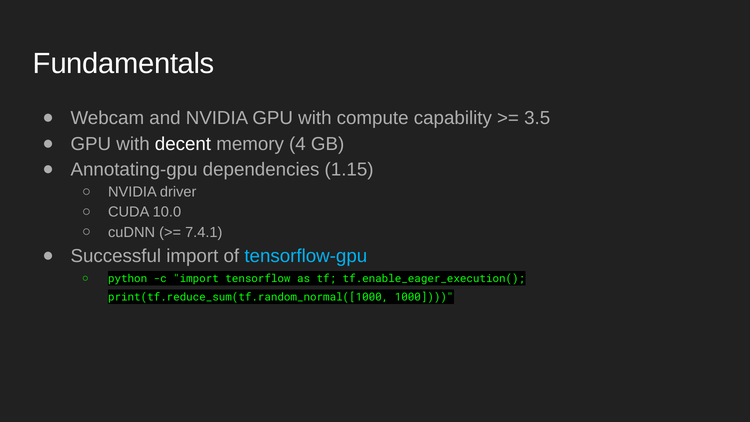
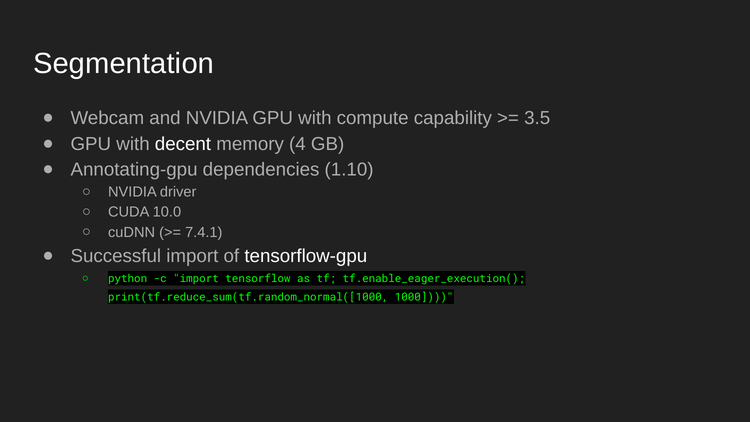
Fundamentals: Fundamentals -> Segmentation
1.15: 1.15 -> 1.10
tensorflow-gpu colour: light blue -> white
